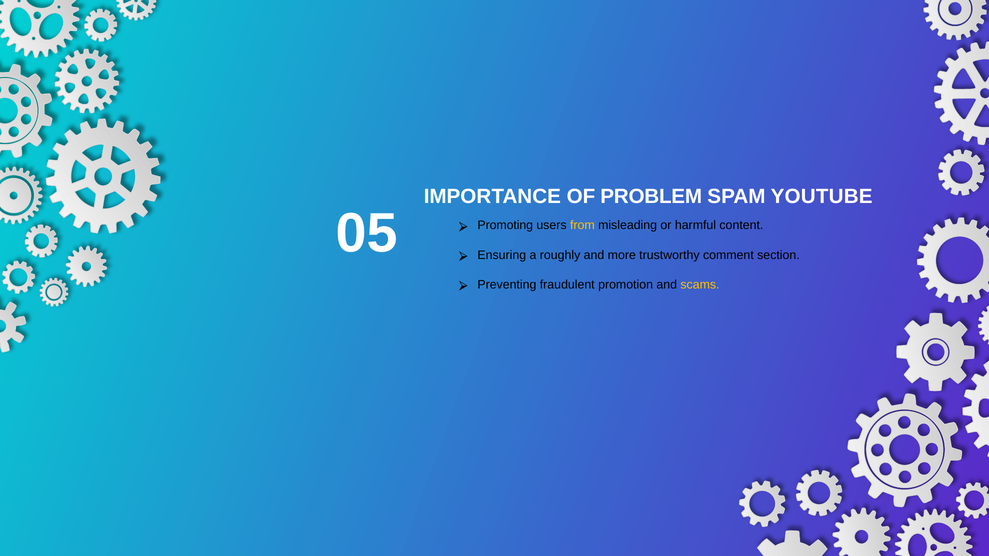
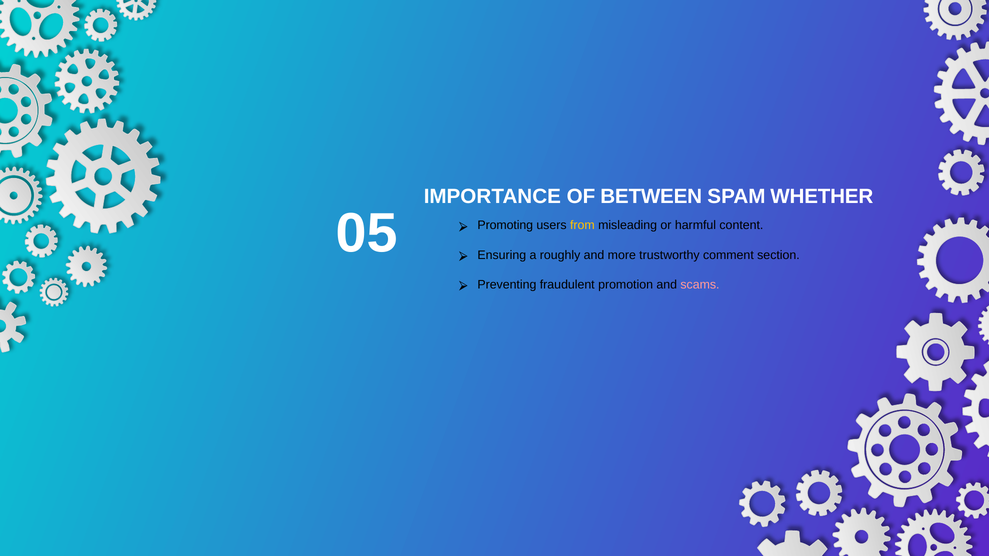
PROBLEM: PROBLEM -> BETWEEN
YOUTUBE: YOUTUBE -> WHETHER
scams colour: yellow -> pink
